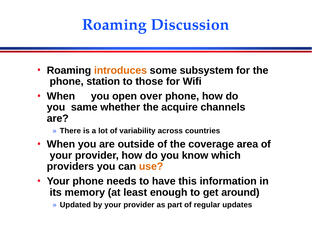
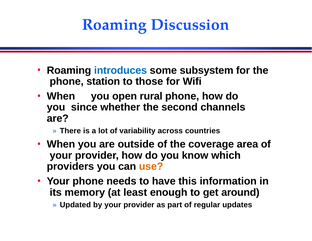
introduces colour: orange -> blue
over: over -> rural
same: same -> since
acquire: acquire -> second
